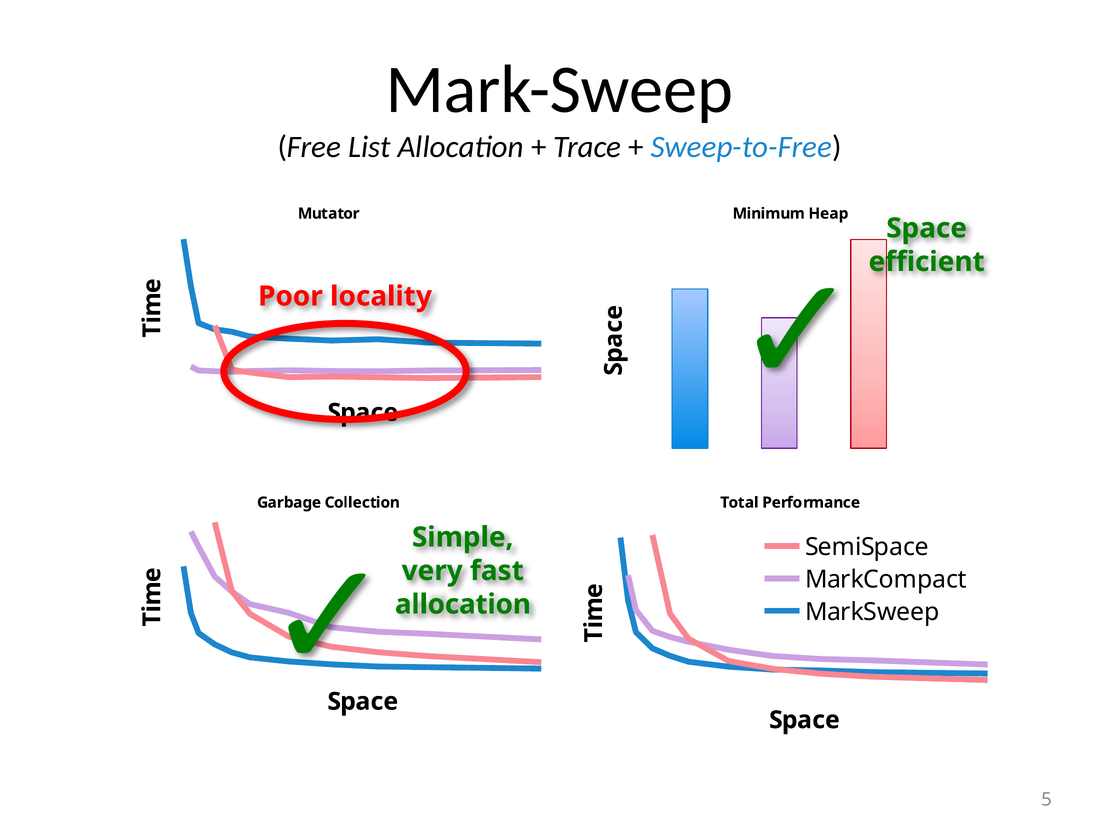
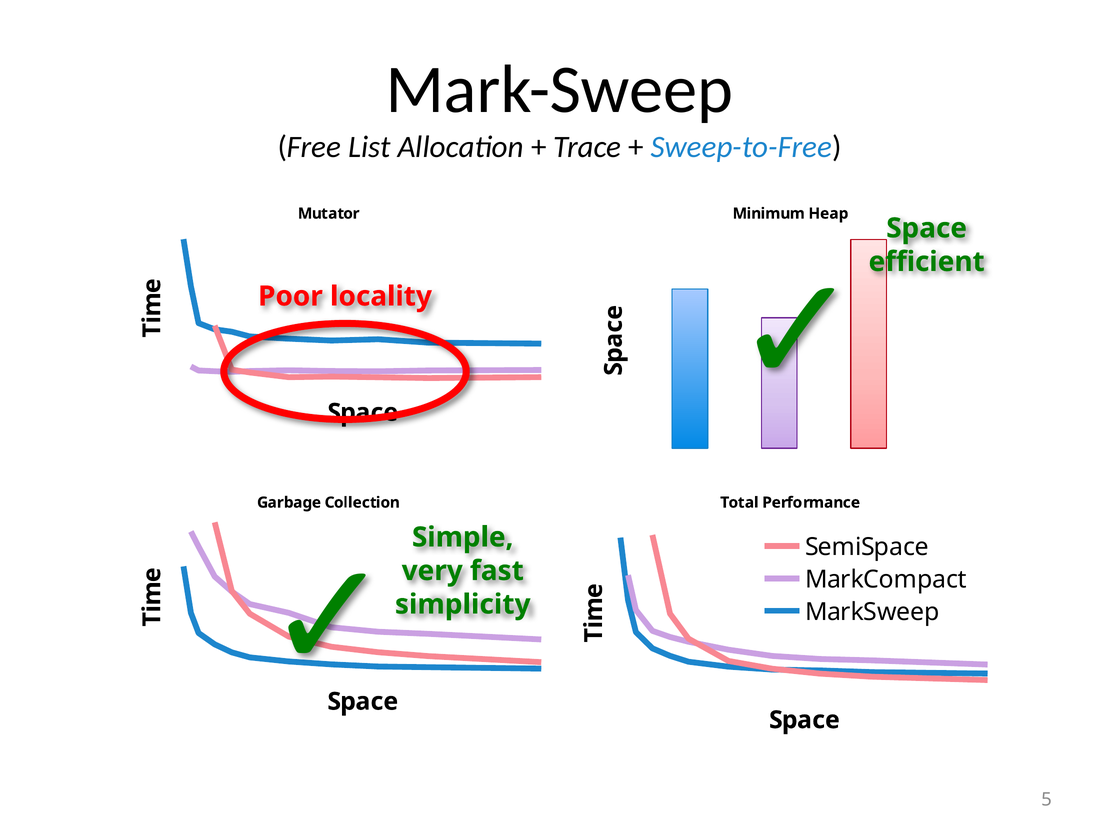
allocation at (463, 605): allocation -> simplicity
